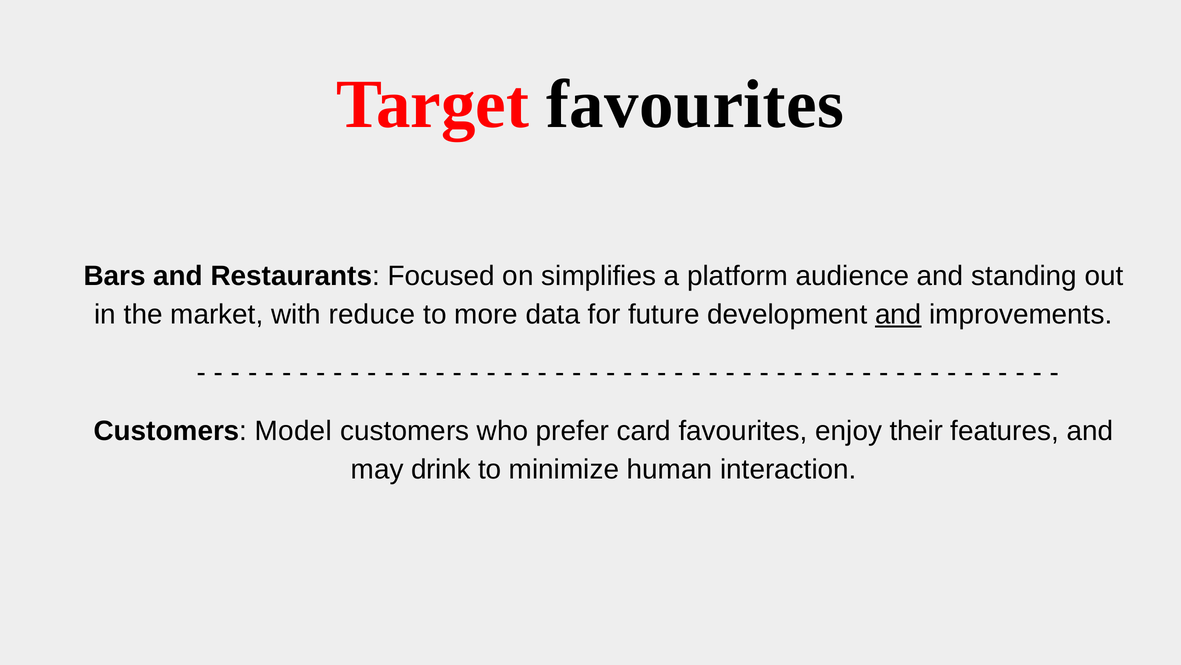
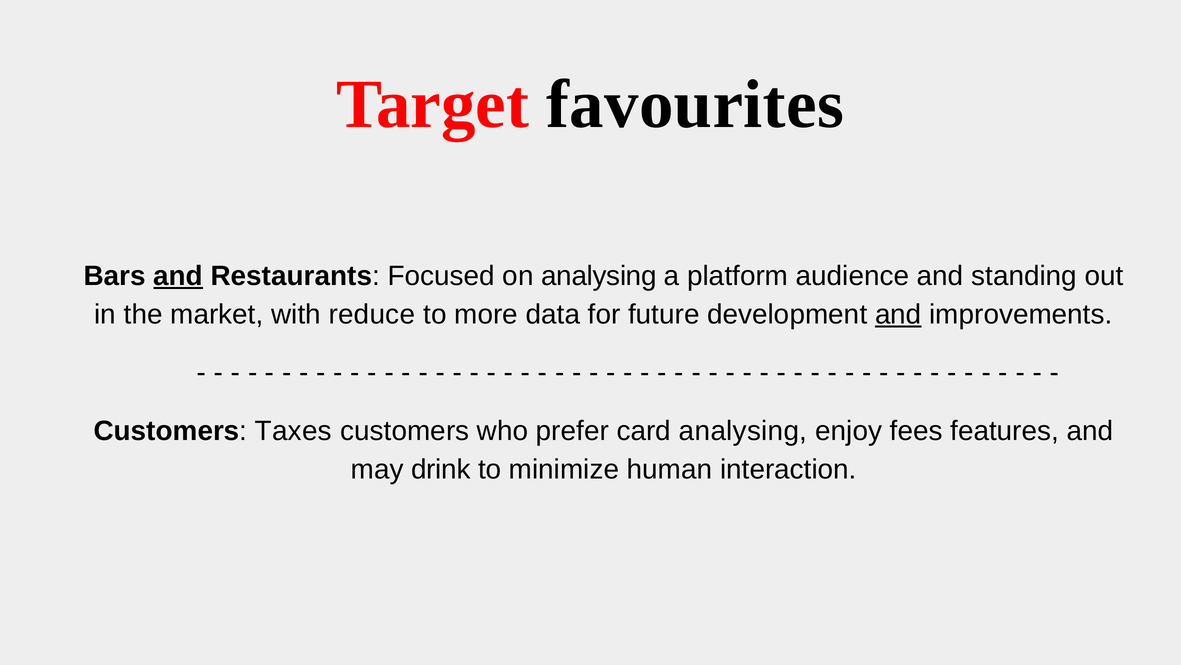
and at (178, 276) underline: none -> present
on simplifies: simplifies -> analysing
Model: Model -> Taxes
card favourites: favourites -> analysing
their: their -> fees
